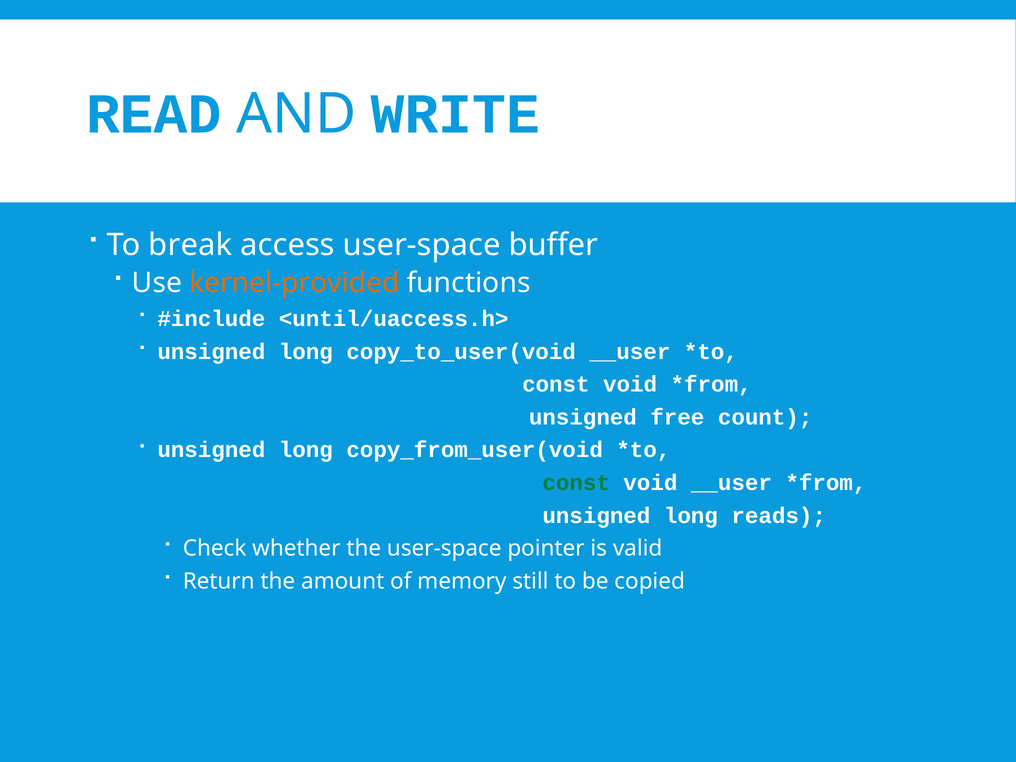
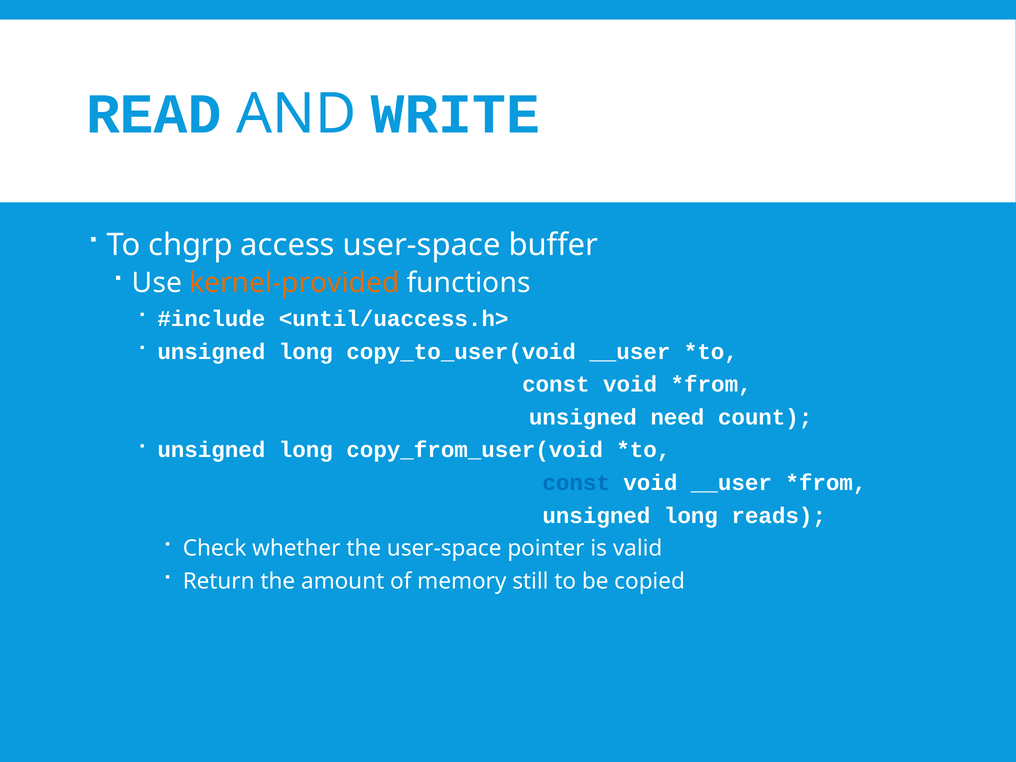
break: break -> chgrp
free: free -> need
const at (576, 483) colour: green -> blue
